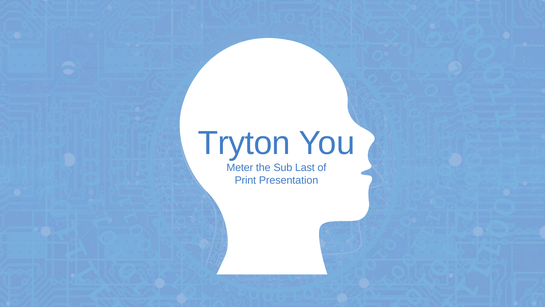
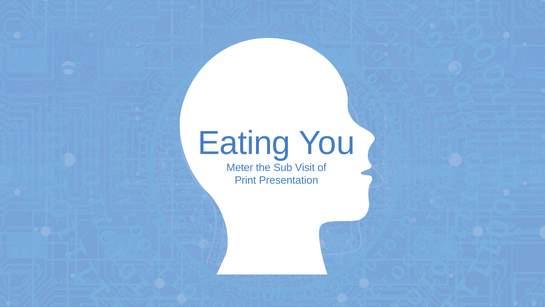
Tryton: Tryton -> Eating
Last: Last -> Visit
